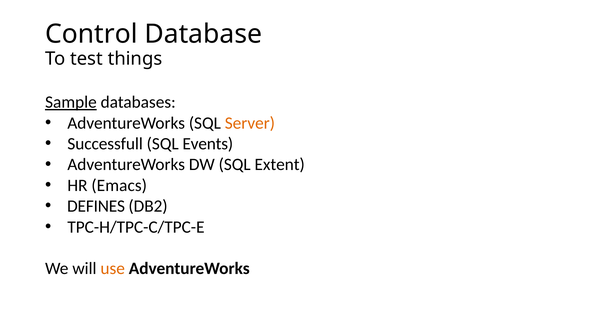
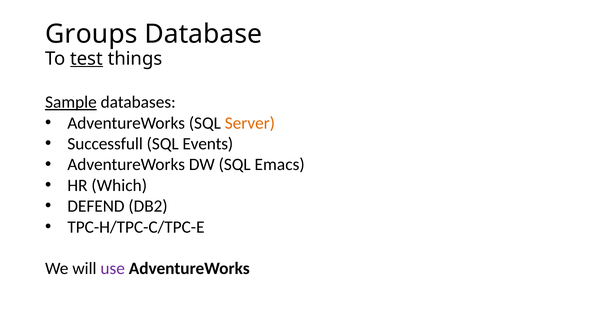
Control: Control -> Groups
test underline: none -> present
Extent: Extent -> Emacs
Emacs: Emacs -> Which
DEFINES: DEFINES -> DEFEND
use colour: orange -> purple
